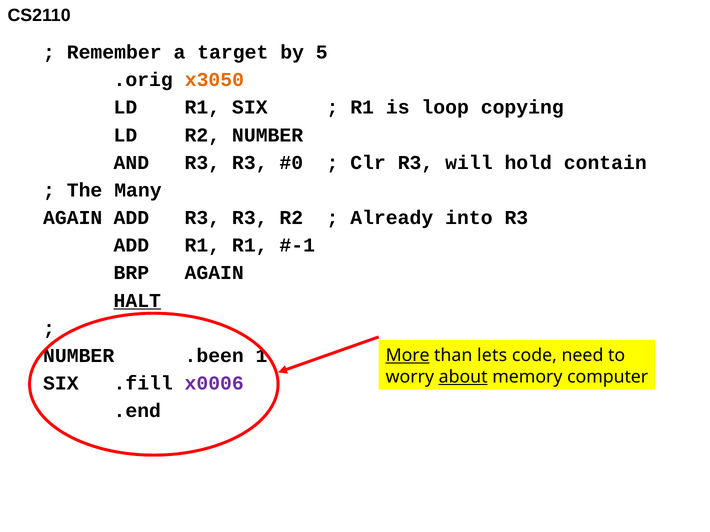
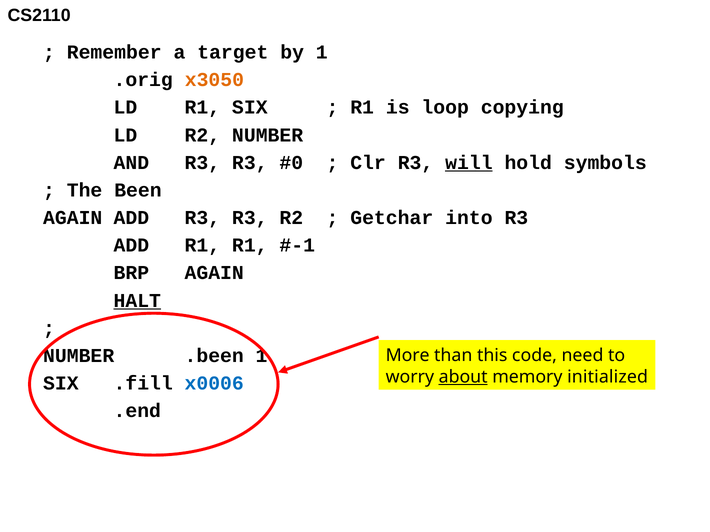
by 5: 5 -> 1
will underline: none -> present
contain: contain -> symbols
Many: Many -> Been
Already: Already -> Getchar
More underline: present -> none
lets: lets -> this
computer: computer -> initialized
x0006 colour: purple -> blue
